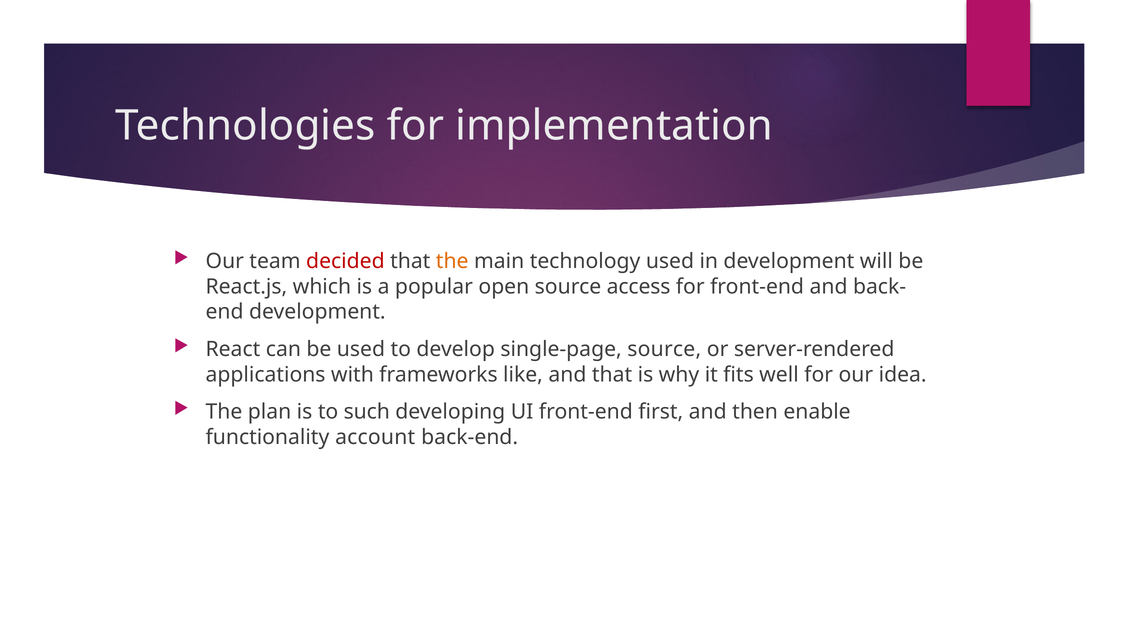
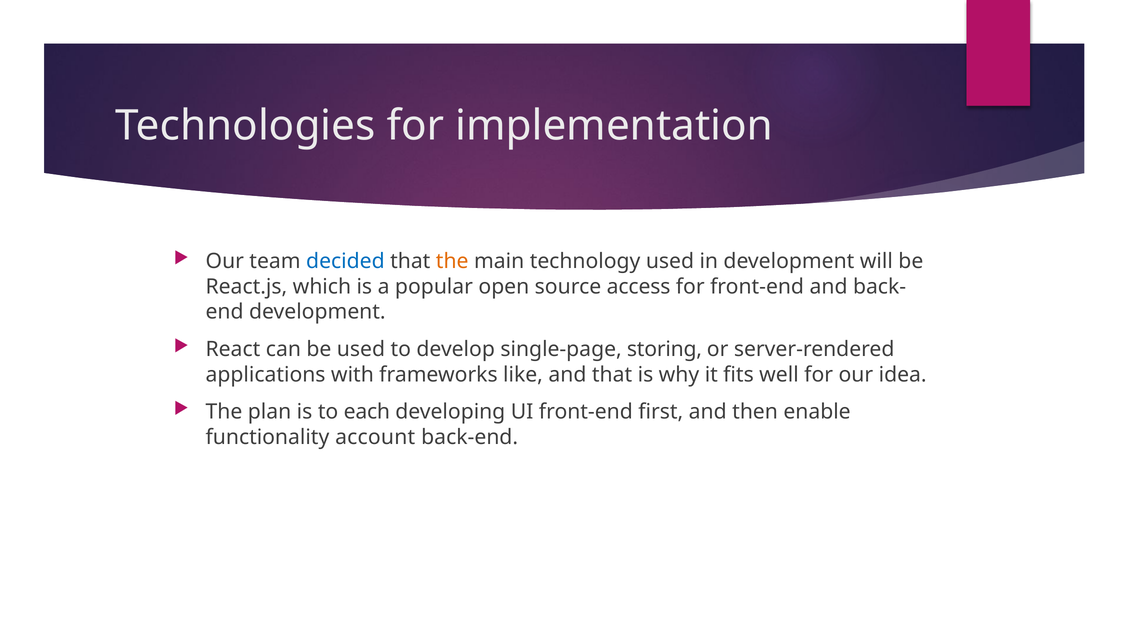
decided colour: red -> blue
single-page source: source -> storing
such: such -> each
